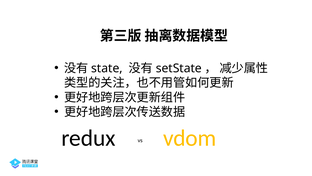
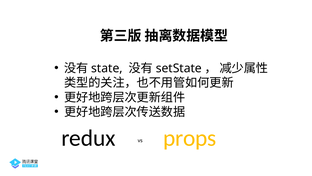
vdom: vdom -> props
